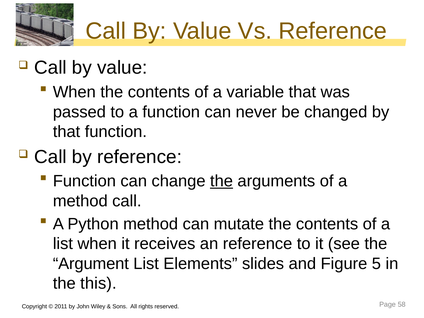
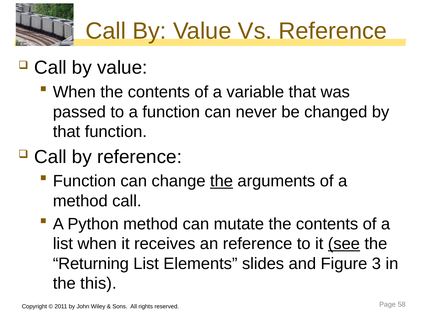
see underline: none -> present
Argument: Argument -> Returning
5: 5 -> 3
